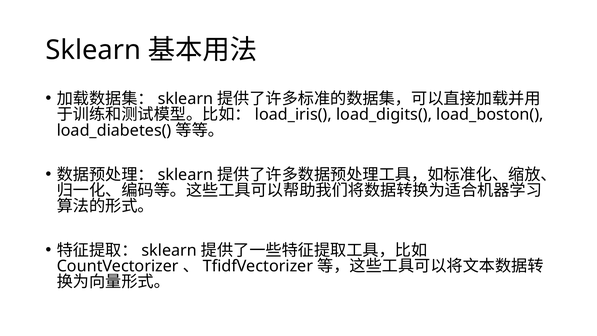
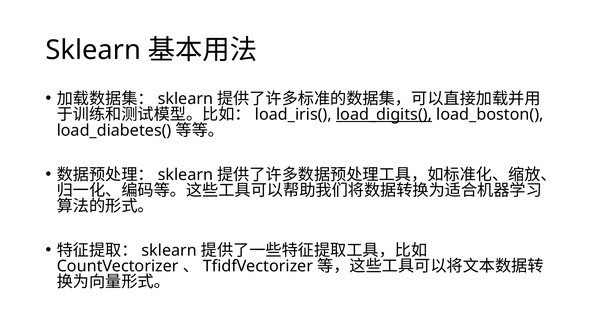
load_digits( underline: none -> present
